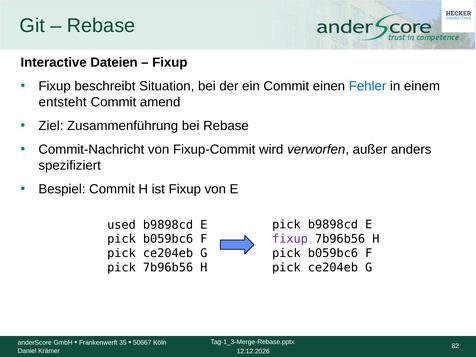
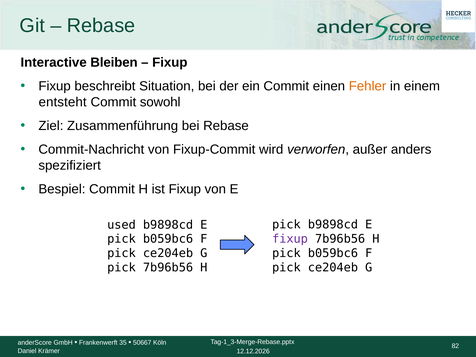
Dateien: Dateien -> Bleiben
Fehler colour: blue -> orange
amend: amend -> sowohl
